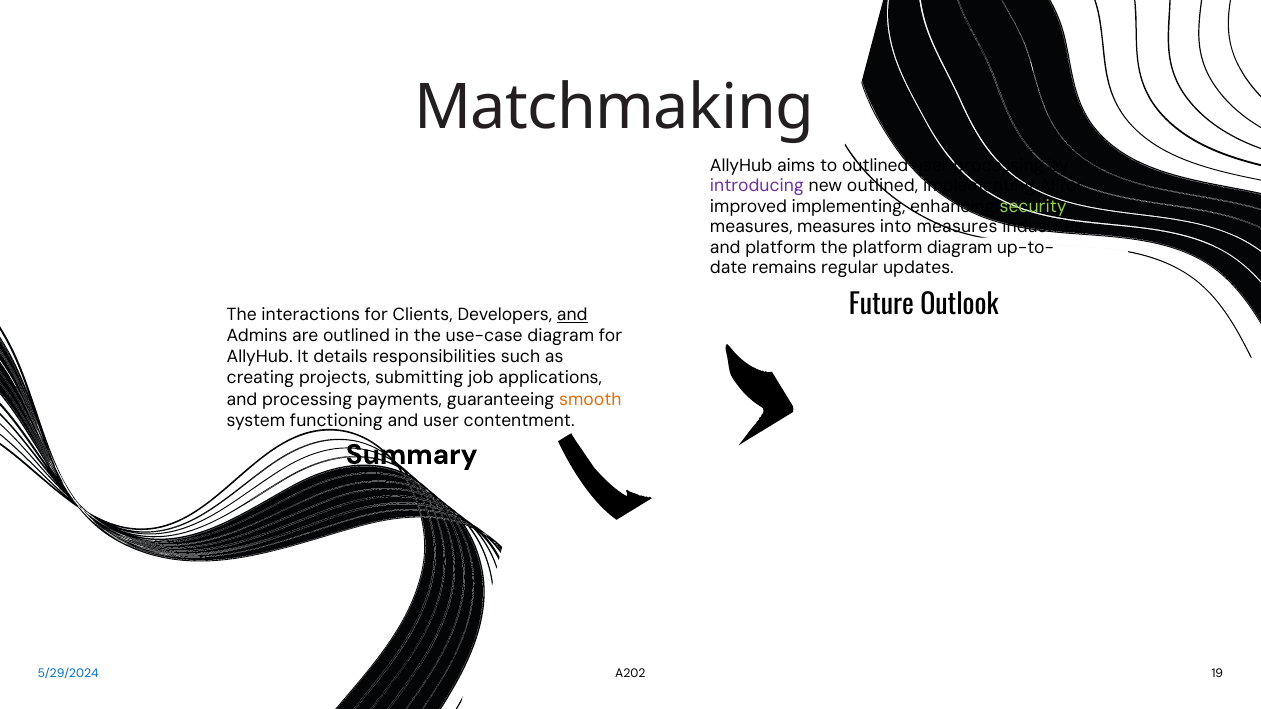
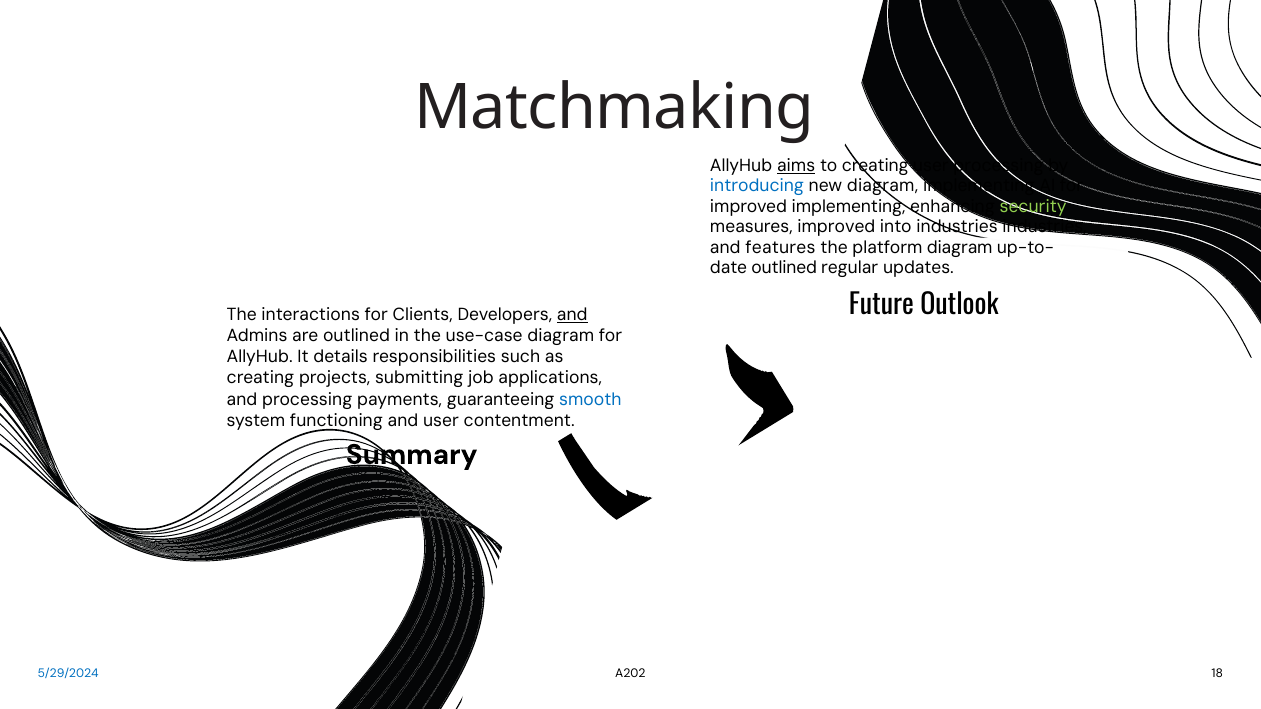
aims underline: none -> present
to outlined: outlined -> creating
introducing colour: purple -> blue
new outlined: outlined -> diagram
measures measures: measures -> improved
into measures: measures -> industries
and platform: platform -> features
remains at (784, 268): remains -> outlined
smooth colour: orange -> blue
19: 19 -> 18
